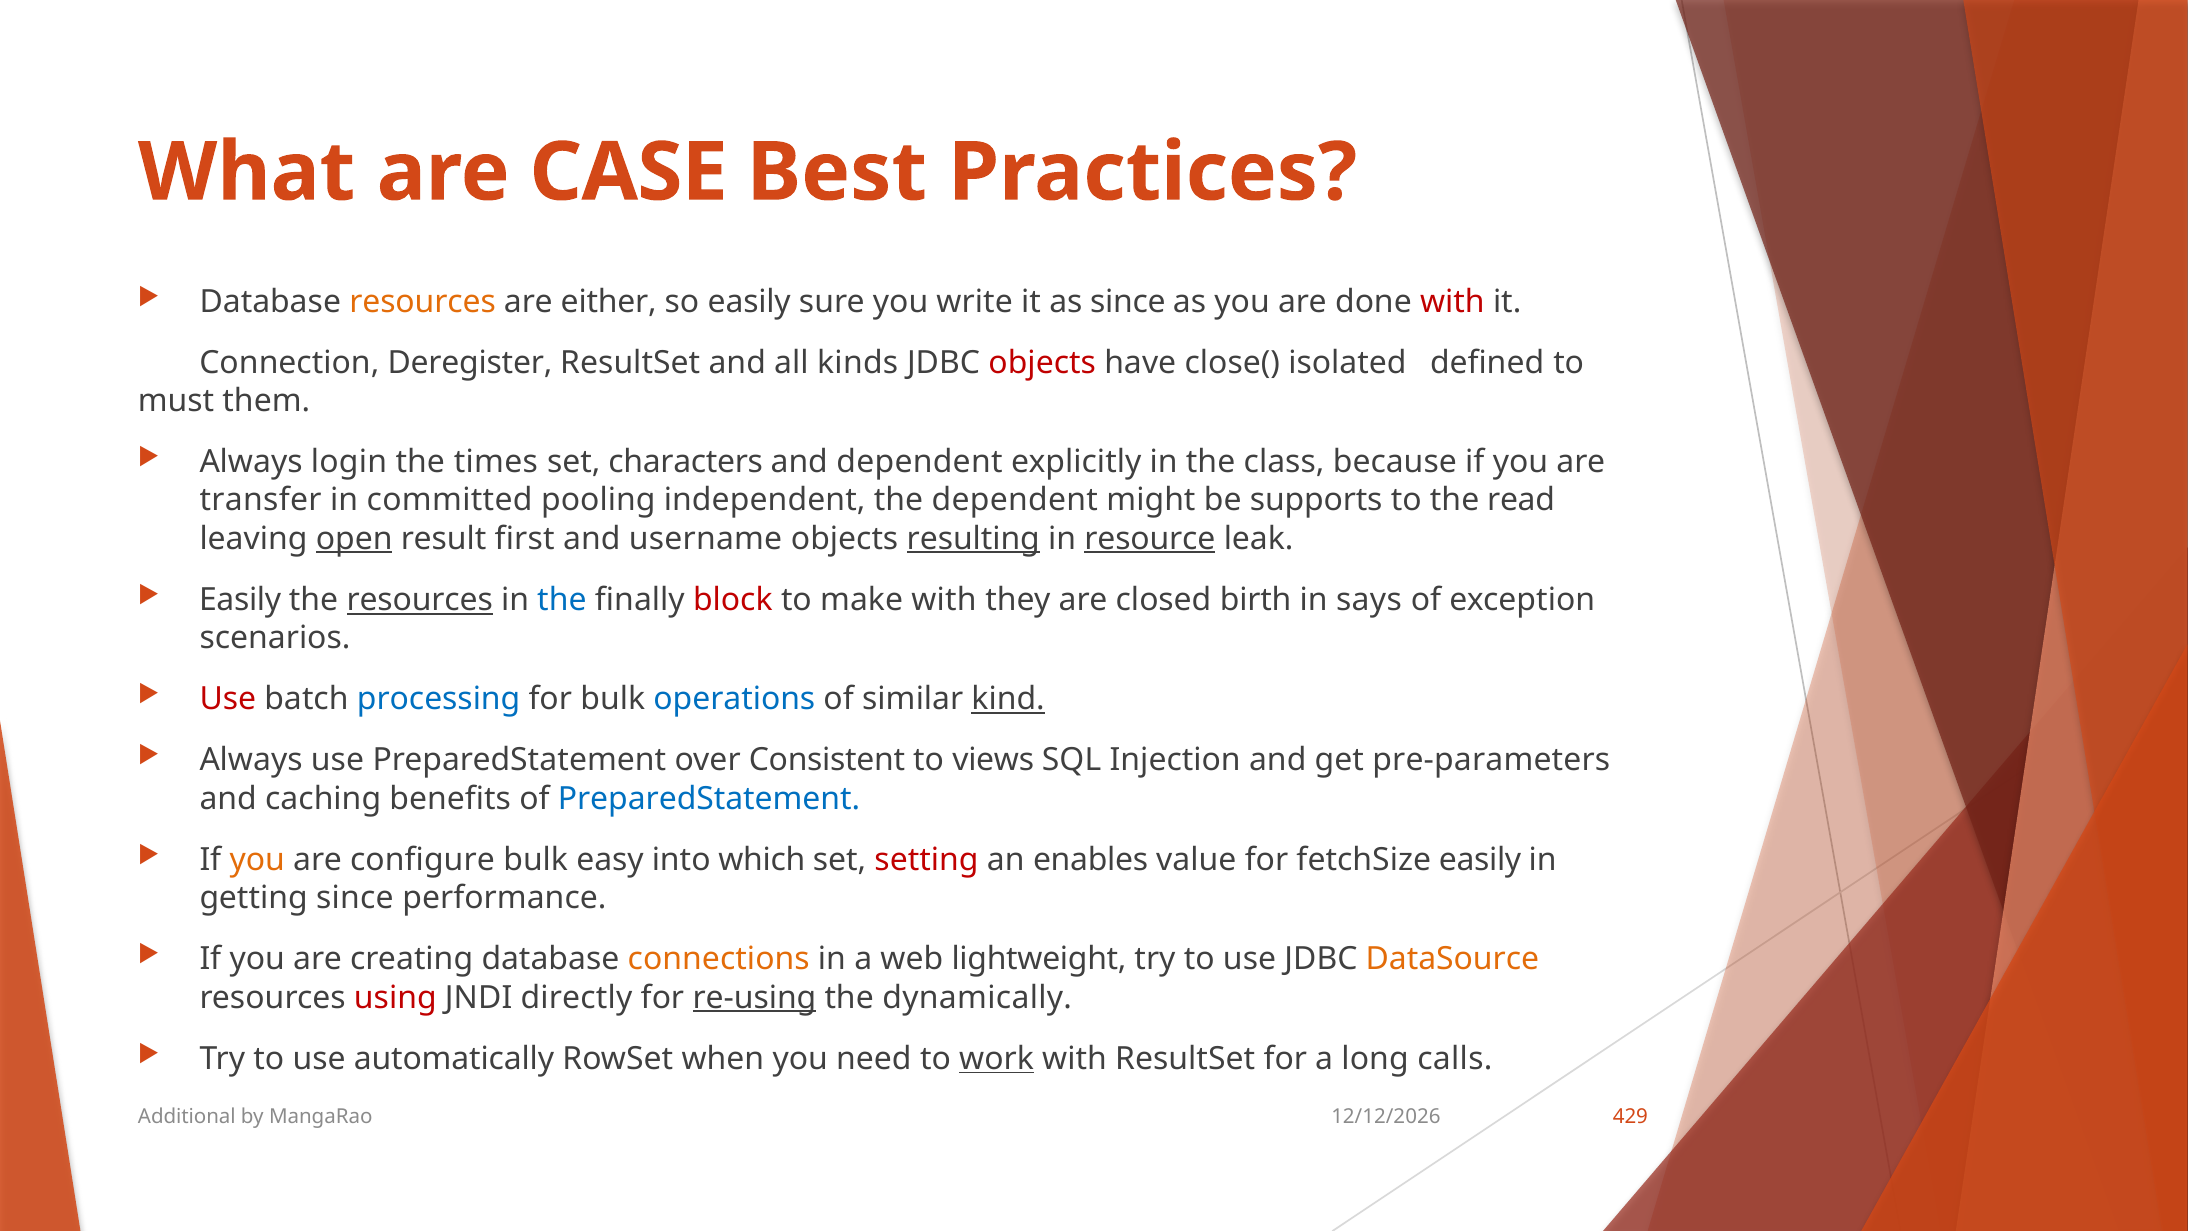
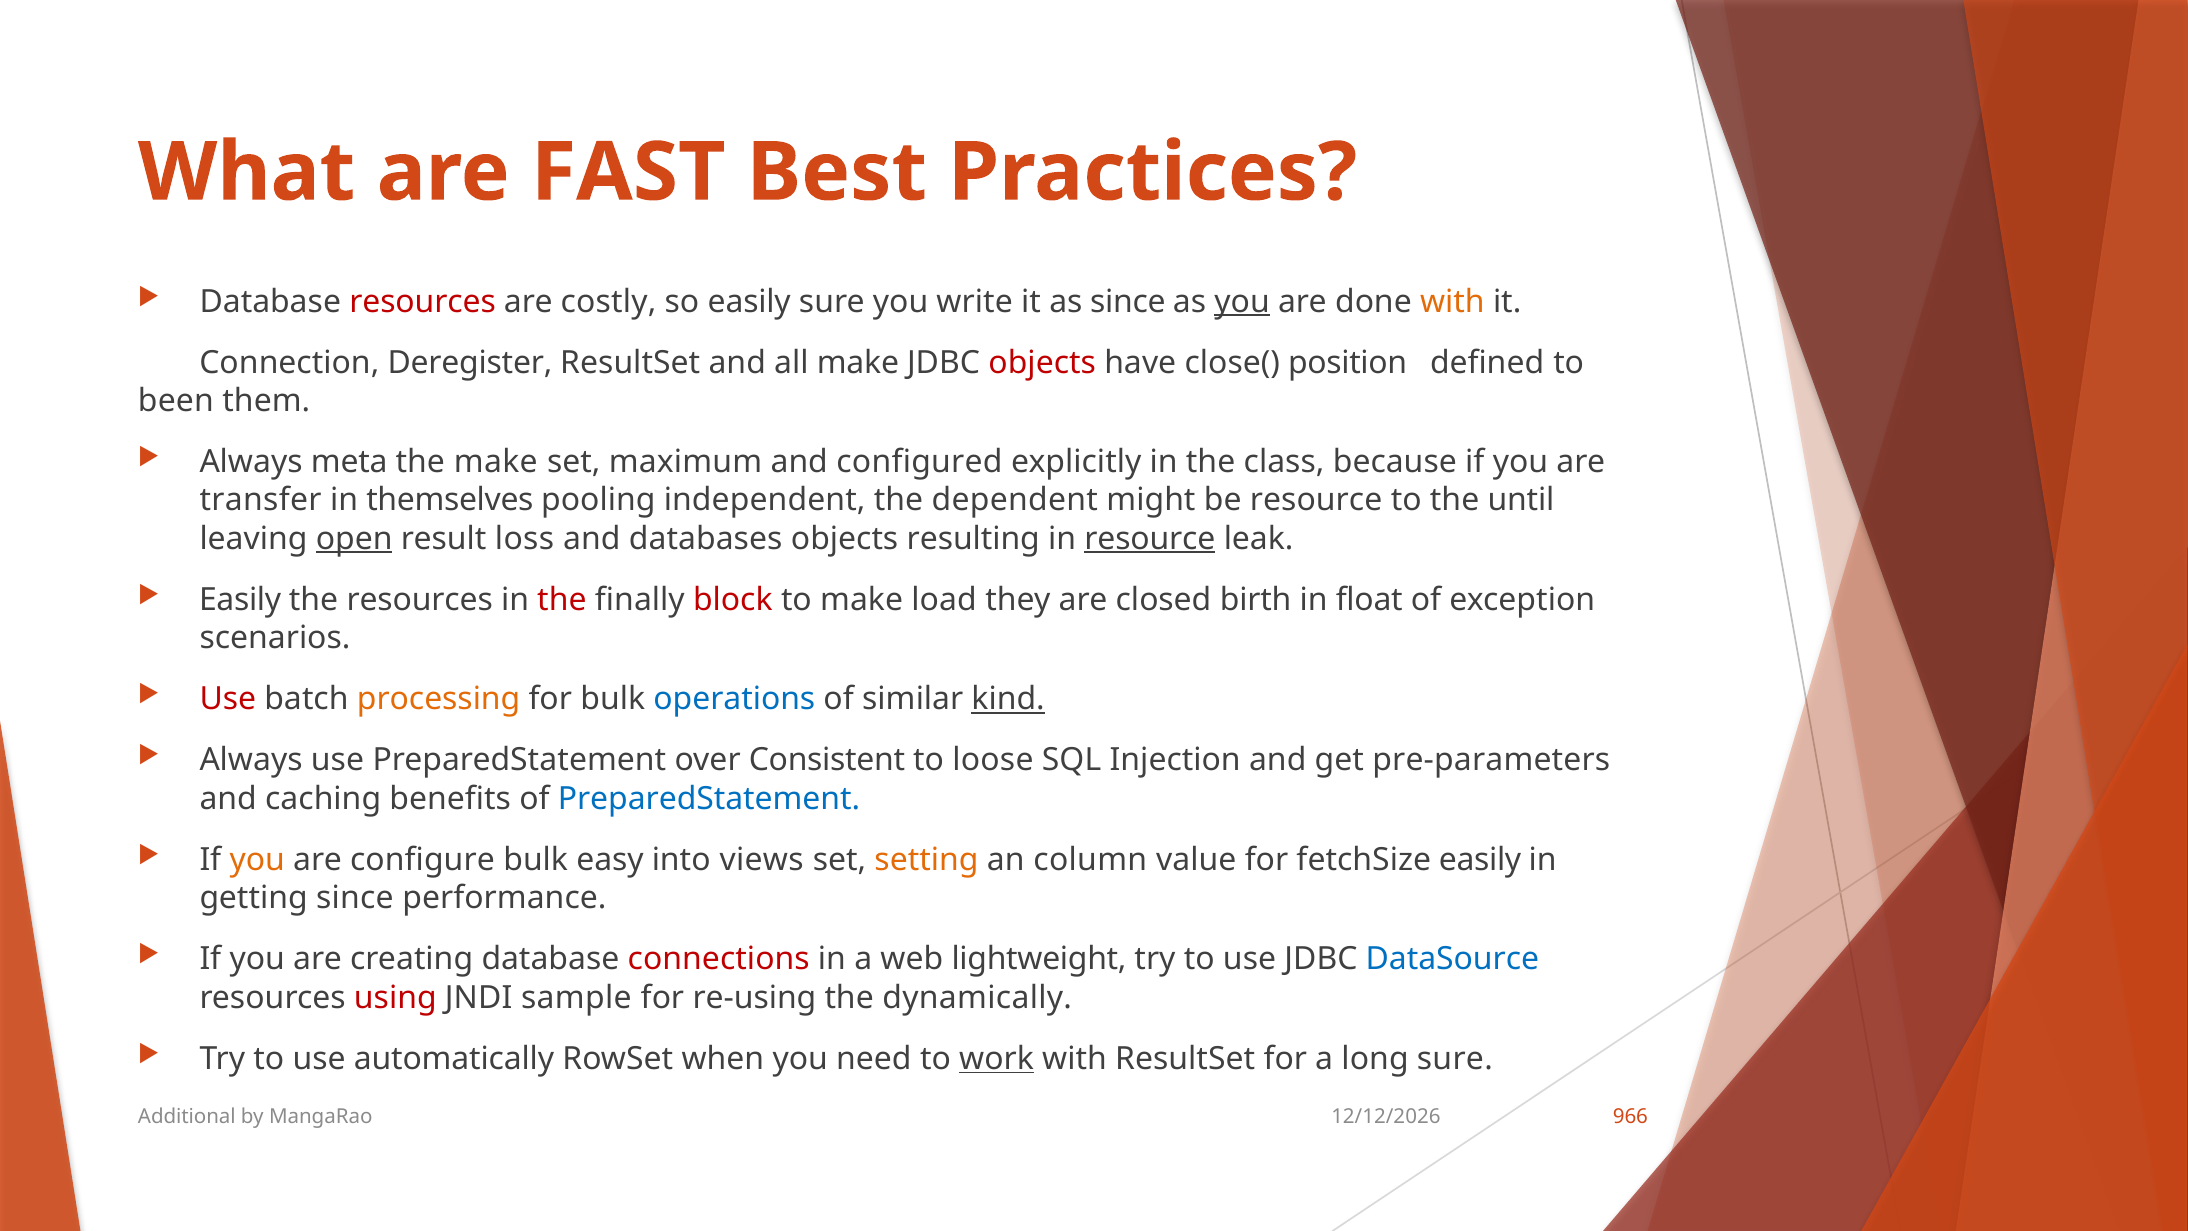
CASE: CASE -> FAST
resources at (423, 301) colour: orange -> red
either: either -> costly
you at (1242, 301) underline: none -> present
with at (1452, 301) colour: red -> orange
all kinds: kinds -> make
isolated: isolated -> position
must: must -> been
login: login -> meta
the times: times -> make
characters: characters -> maximum
and dependent: dependent -> configured
committed: committed -> themselves
be supports: supports -> resource
read: read -> until
first: first -> loss
username: username -> databases
resulting underline: present -> none
resources at (420, 600) underline: present -> none
the at (562, 600) colour: blue -> red
make with: with -> load
says: says -> float
processing colour: blue -> orange
views: views -> loose
which: which -> views
setting colour: red -> orange
enables: enables -> column
connections colour: orange -> red
DataSource colour: orange -> blue
directly: directly -> sample
re-using underline: present -> none
long calls: calls -> sure
429: 429 -> 966
